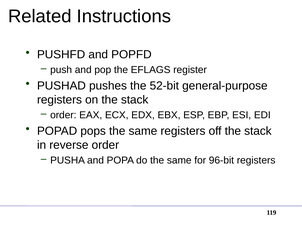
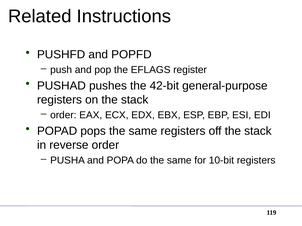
52-bit: 52-bit -> 42-bit
96-bit: 96-bit -> 10-bit
